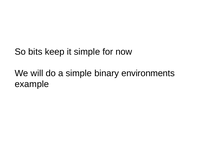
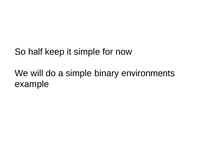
bits: bits -> half
